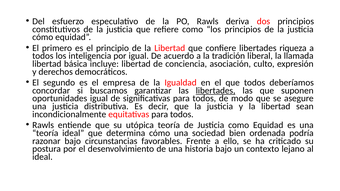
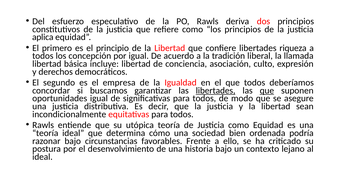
cómo at (43, 37): cómo -> aplica
inteligencia: inteligencia -> concepción
que at (267, 91) underline: none -> present
